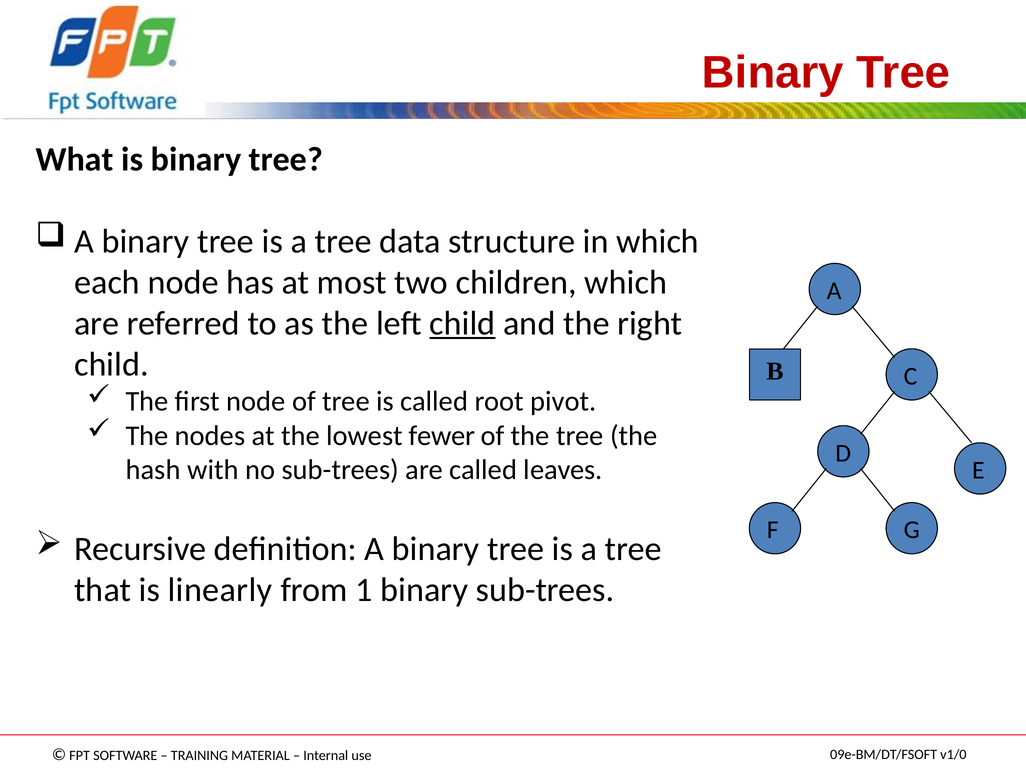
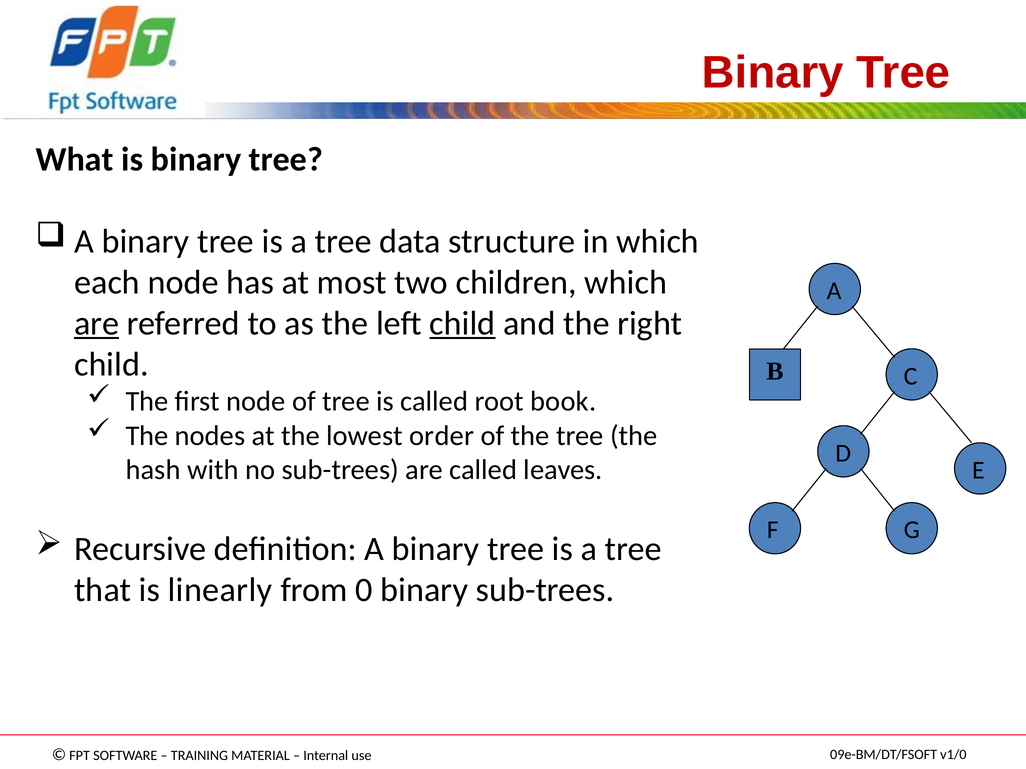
are at (97, 323) underline: none -> present
pivot: pivot -> book
fewer: fewer -> order
1: 1 -> 0
